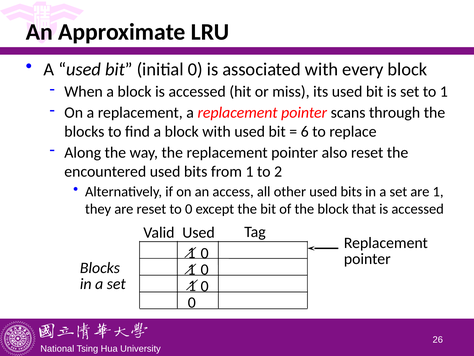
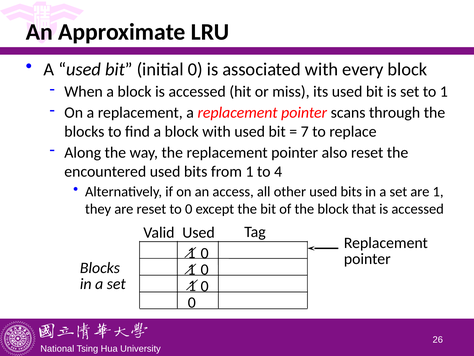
6: 6 -> 7
2: 2 -> 4
